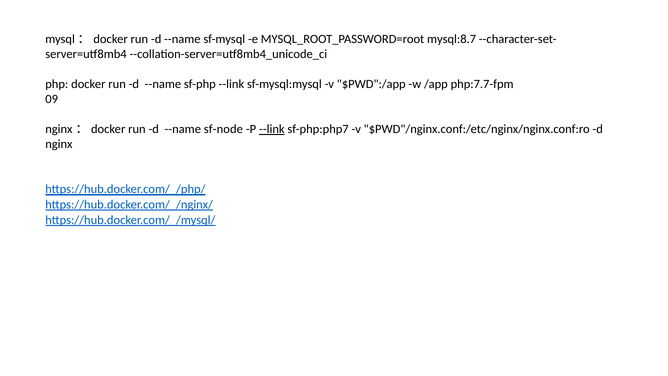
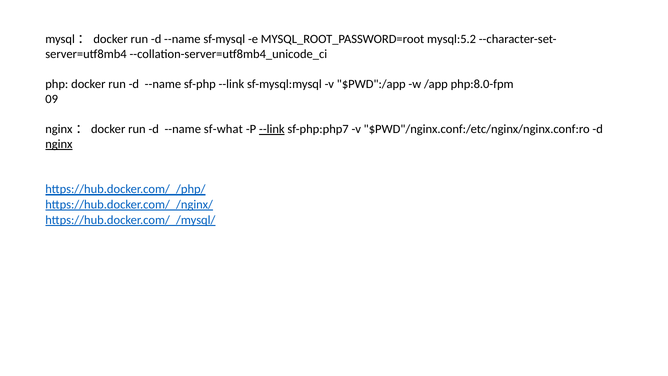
mysql:8.7: mysql:8.7 -> mysql:5.2
php:7.7-fpm: php:7.7-fpm -> php:8.0-fpm
sf-node: sf-node -> sf-what
nginx underline: none -> present
